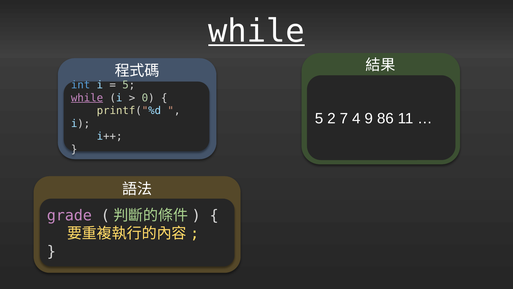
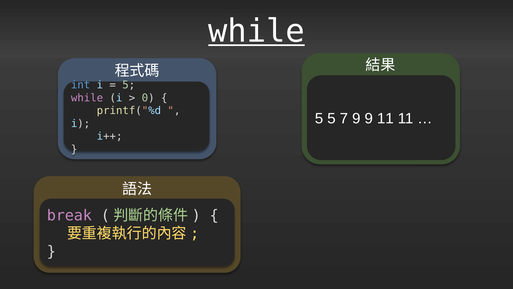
while at (87, 98) underline: present -> none
5 2: 2 -> 5
7 4: 4 -> 9
9 86: 86 -> 11
grade: grade -> break
